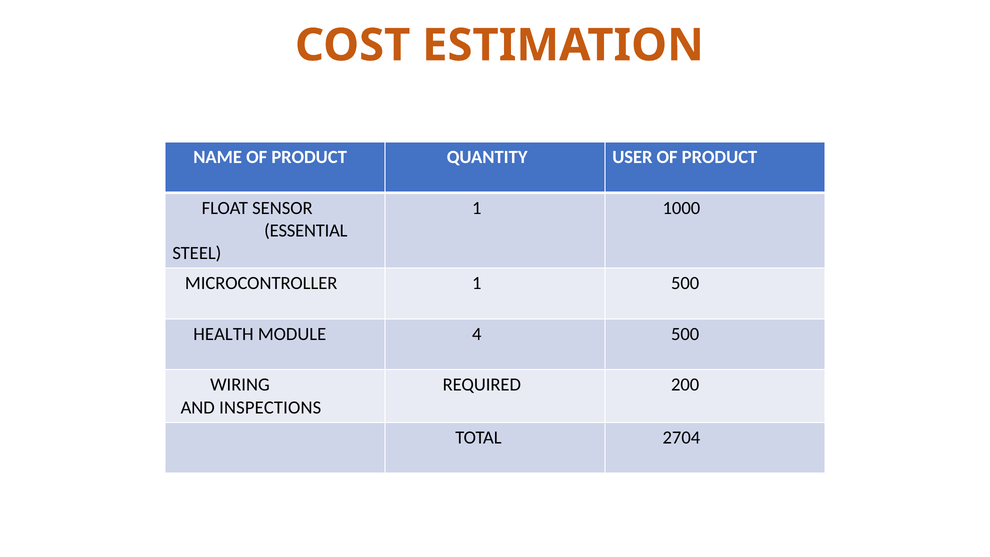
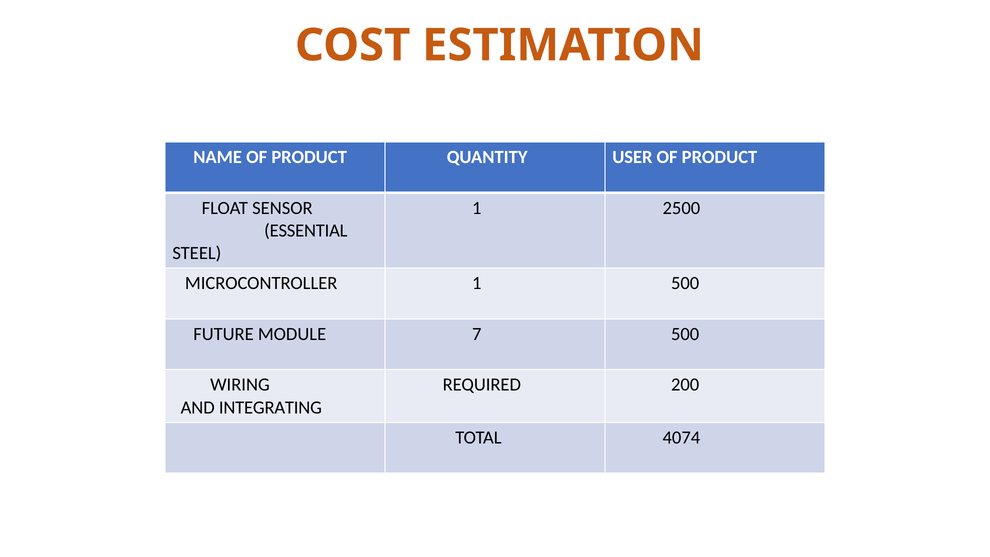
1000: 1000 -> 2500
HEALTH: HEALTH -> FUTURE
4: 4 -> 7
INSPECTIONS: INSPECTIONS -> INTEGRATING
2704: 2704 -> 4074
